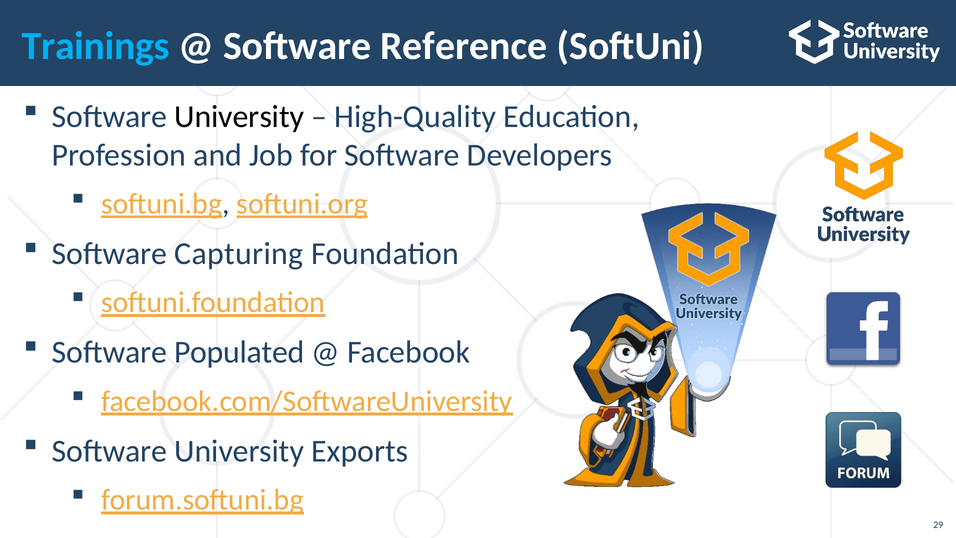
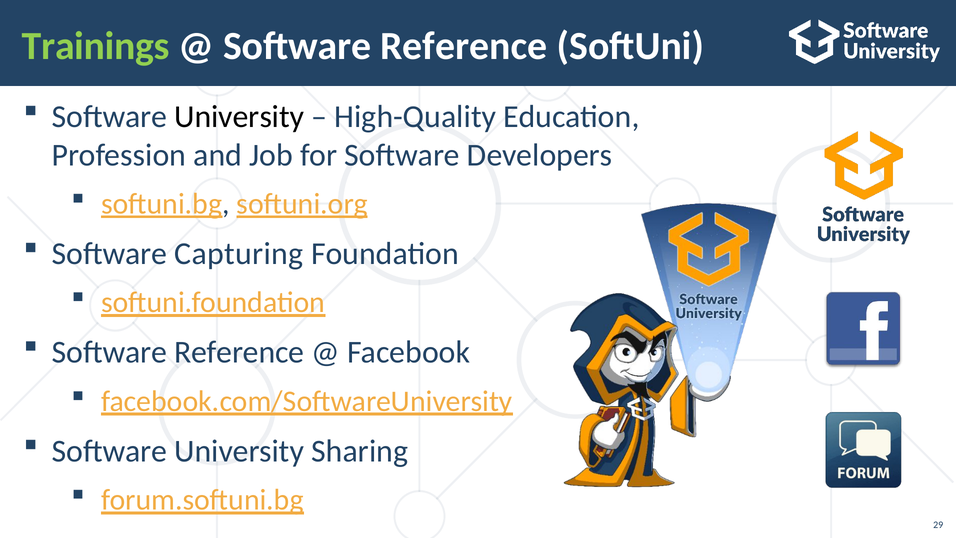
Trainings colour: light blue -> light green
Populated at (239, 352): Populated -> Reference
Exports: Exports -> Sharing
